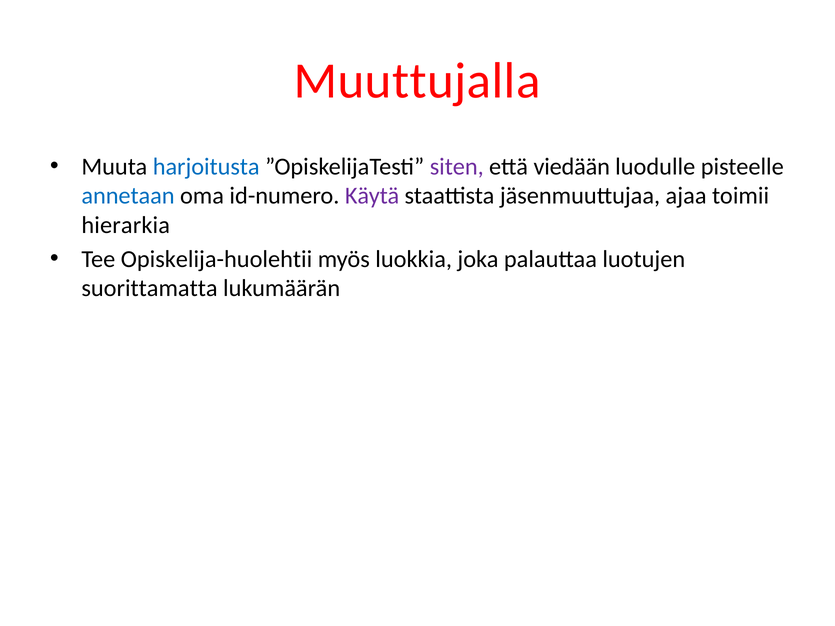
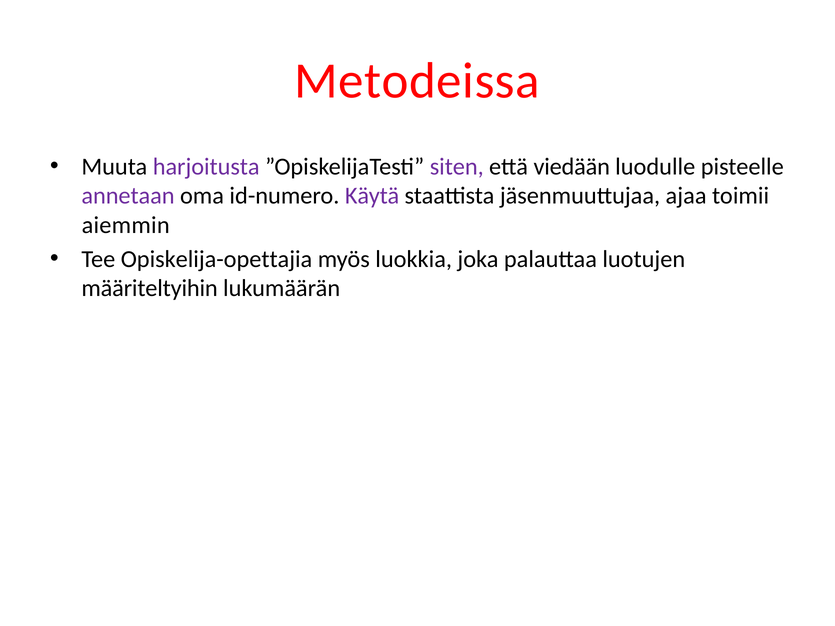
Muuttujalla: Muuttujalla -> Metodeissa
harjoitusta colour: blue -> purple
annetaan colour: blue -> purple
hierarkia: hierarkia -> aiemmin
Opiskelija-huolehtii: Opiskelija-huolehtii -> Opiskelija-opettajia
suorittamatta: suorittamatta -> määriteltyihin
